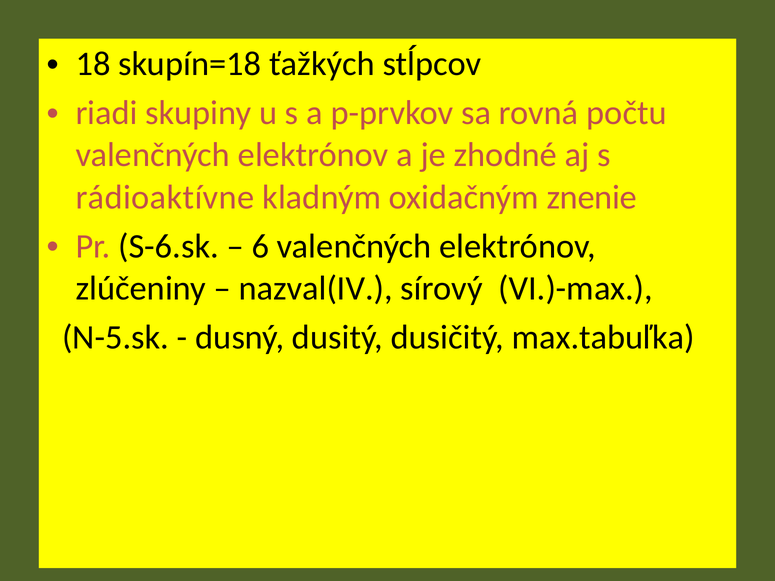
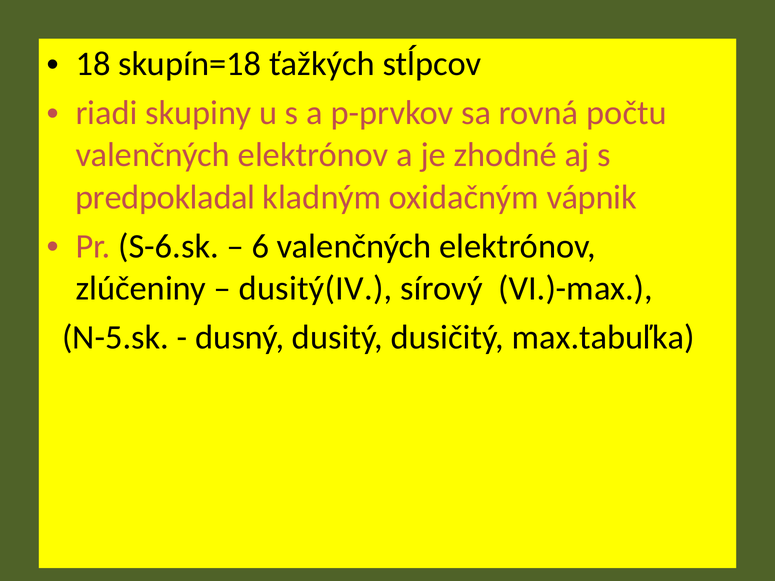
rádioaktívne: rádioaktívne -> predpokladal
znenie: znenie -> vápnik
nazval(IV: nazval(IV -> dusitý(IV
